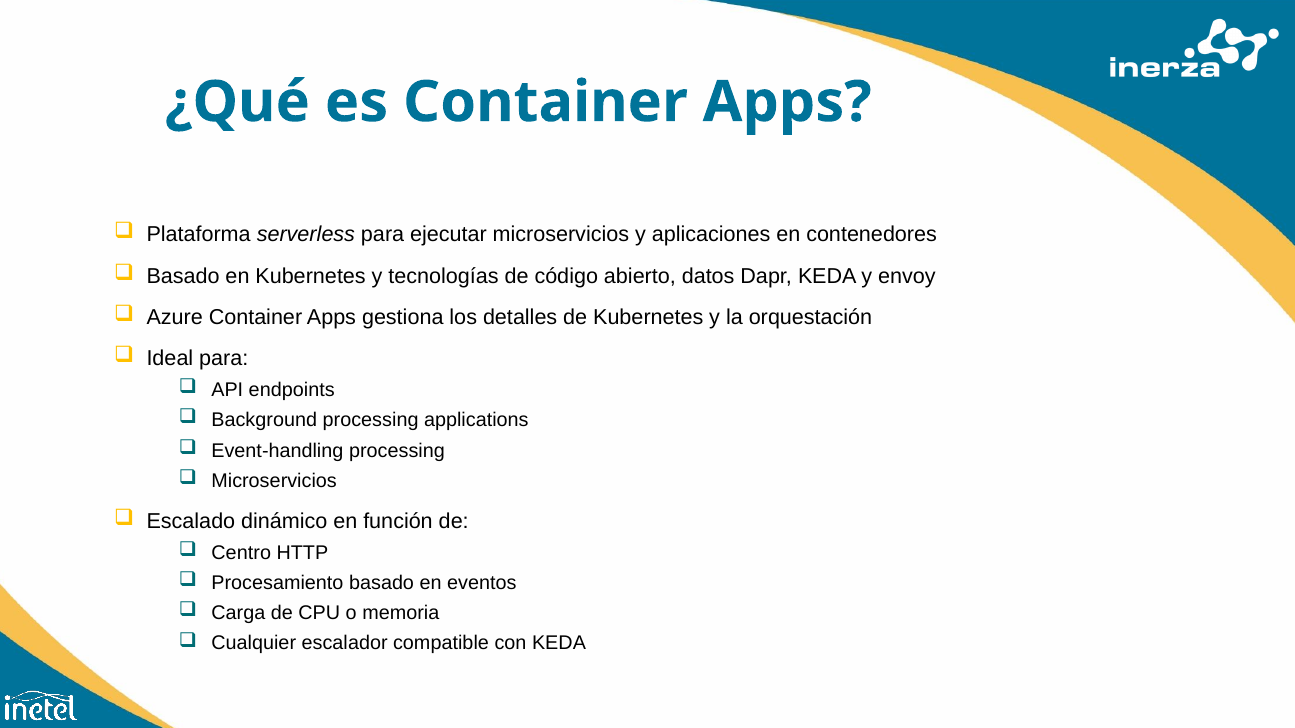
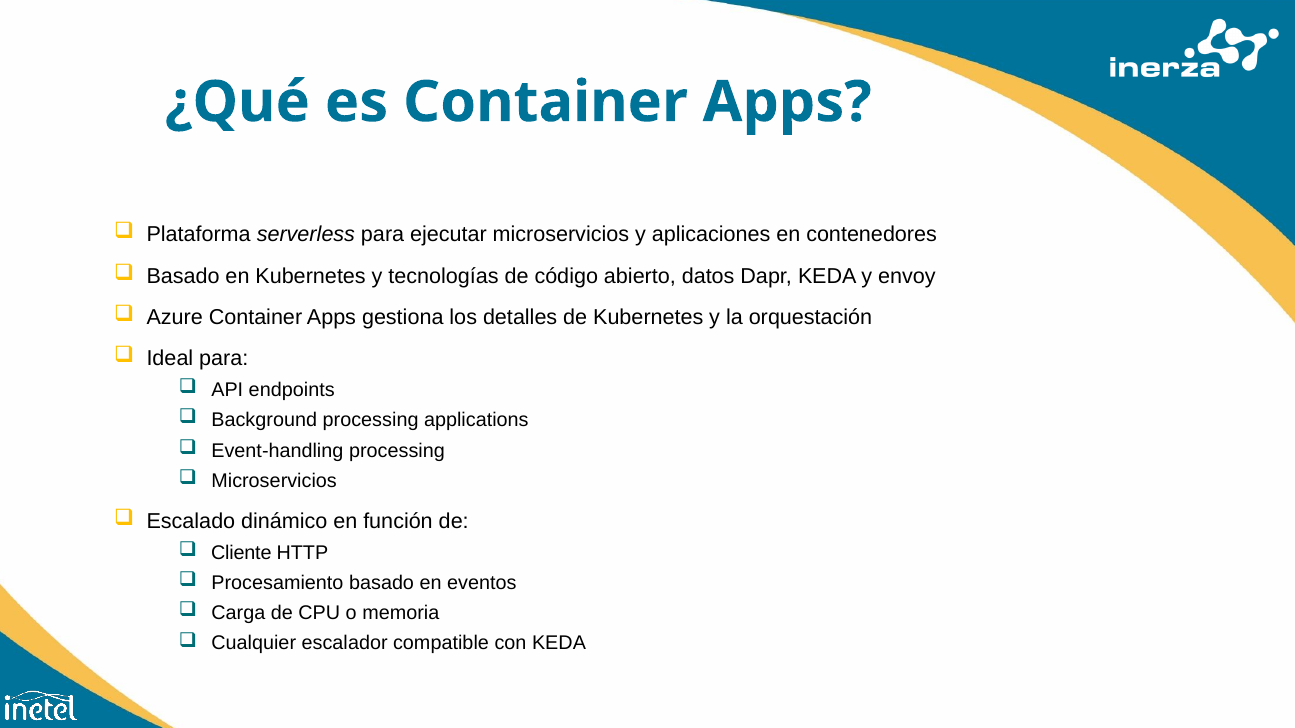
Centro: Centro -> Cliente
